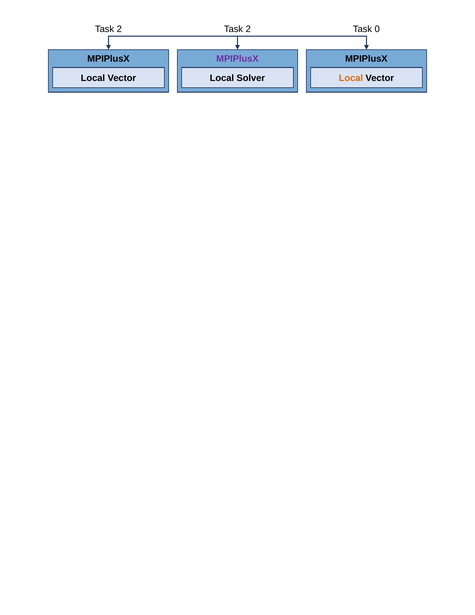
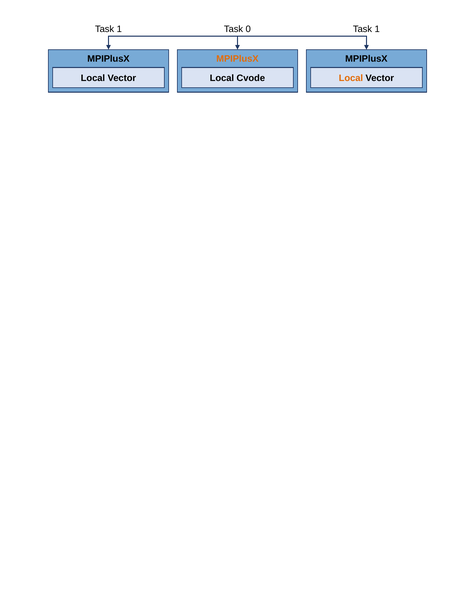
2 at (119, 29): 2 -> 1
2 at (248, 29): 2 -> 0
0 at (377, 29): 0 -> 1
MPIPlusX at (237, 59) colour: purple -> orange
Solver: Solver -> Cvode
